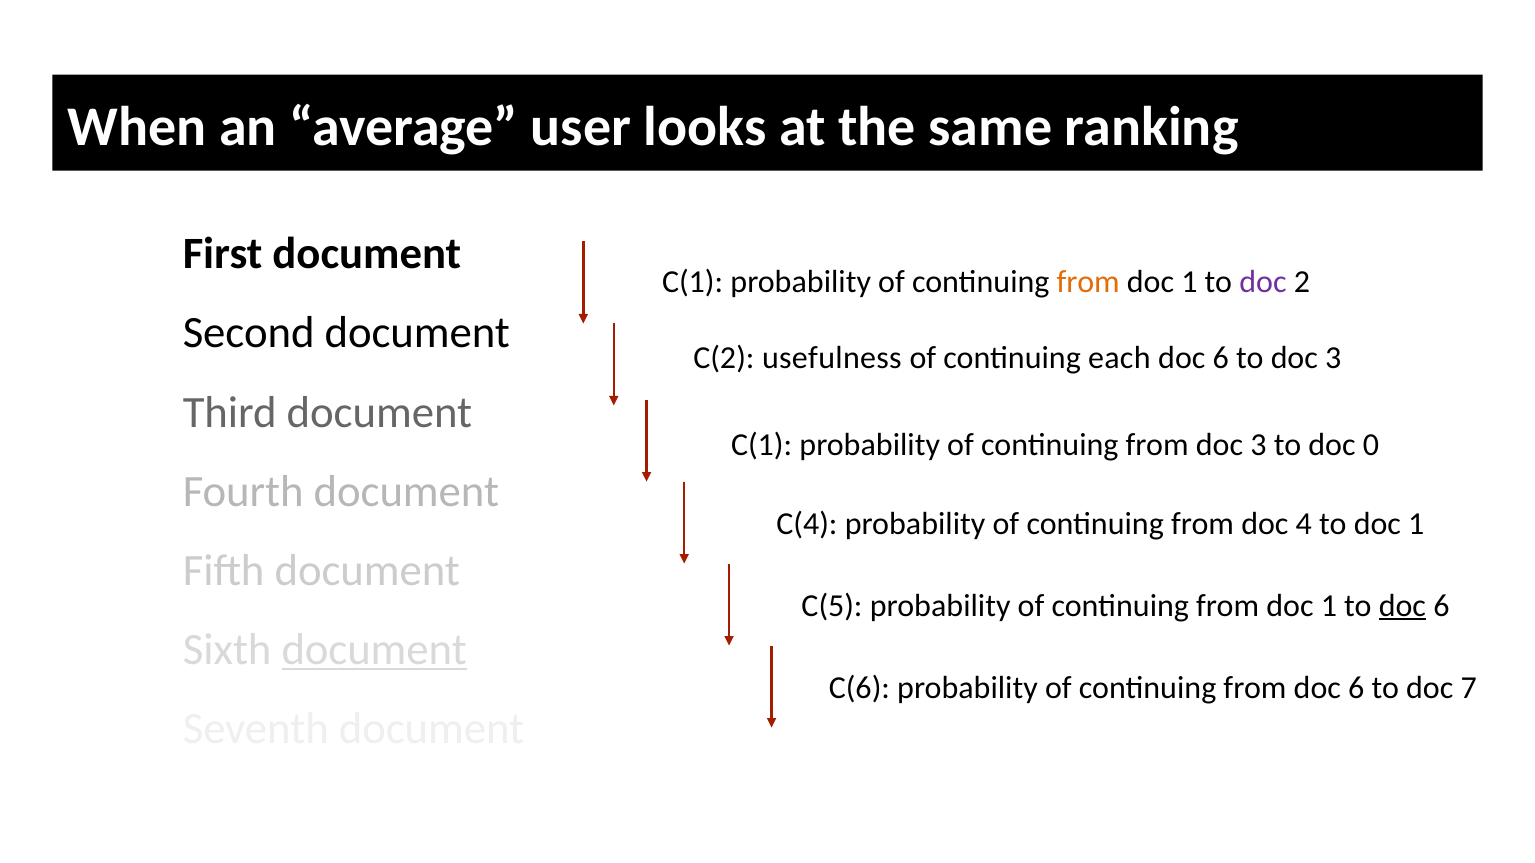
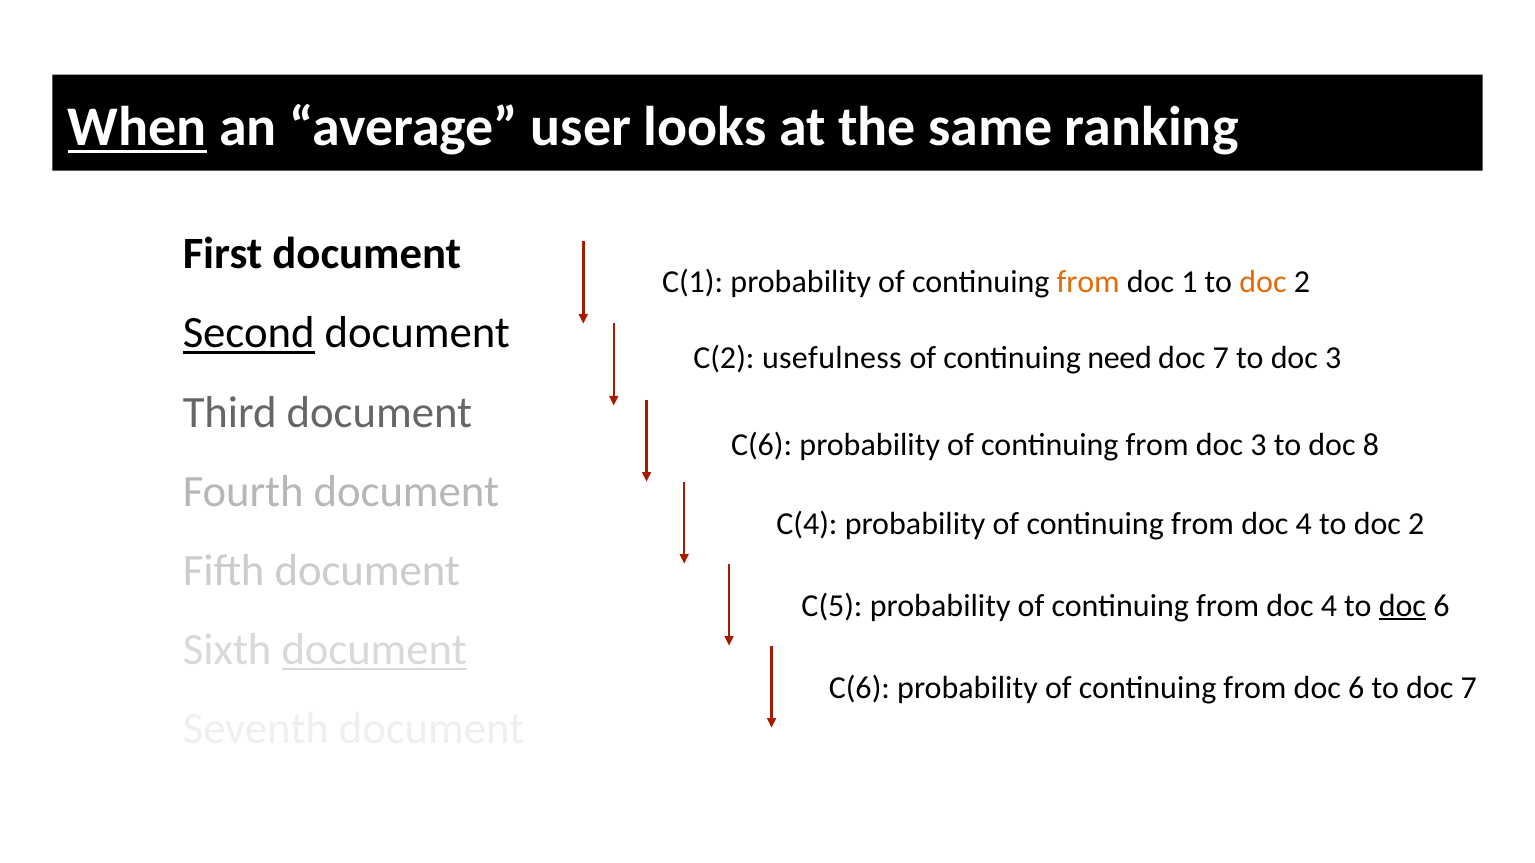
When underline: none -> present
doc at (1263, 282) colour: purple -> orange
Second underline: none -> present
each: each -> need
6 at (1221, 358): 6 -> 7
C(1 at (762, 445): C(1 -> C(6
0: 0 -> 8
4 to doc 1: 1 -> 2
1 at (1329, 606): 1 -> 4
